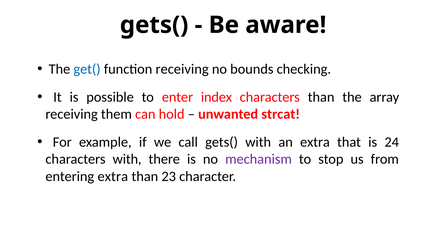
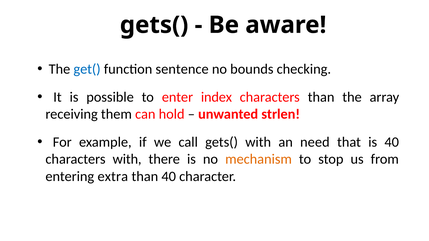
function receiving: receiving -> sentence
strcat: strcat -> strlen
an extra: extra -> need
is 24: 24 -> 40
mechanism colour: purple -> orange
than 23: 23 -> 40
